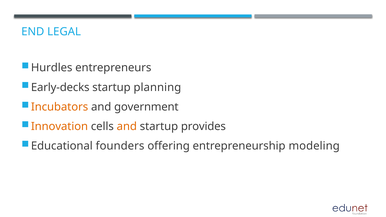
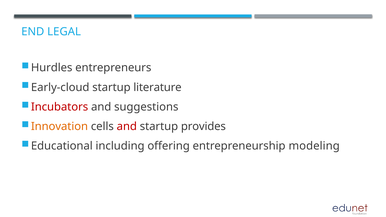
Early-decks: Early-decks -> Early-cloud
planning: planning -> literature
Incubators colour: orange -> red
government: government -> suggestions
and at (127, 126) colour: orange -> red
founders: founders -> including
